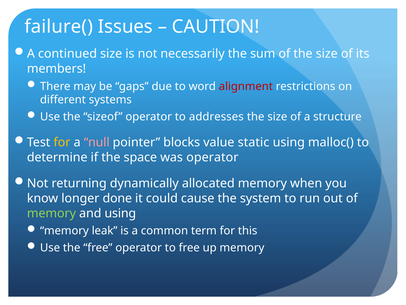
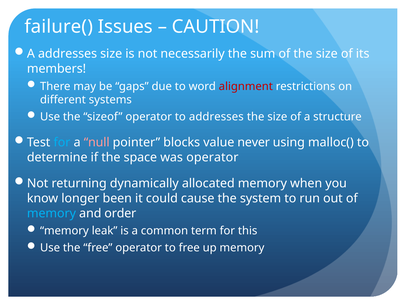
A continued: continued -> addresses
for at (62, 142) colour: yellow -> light blue
static: static -> never
done: done -> been
memory at (51, 213) colour: light green -> light blue
and using: using -> order
